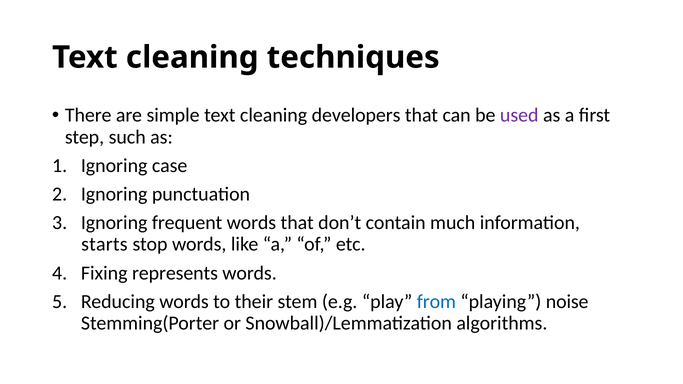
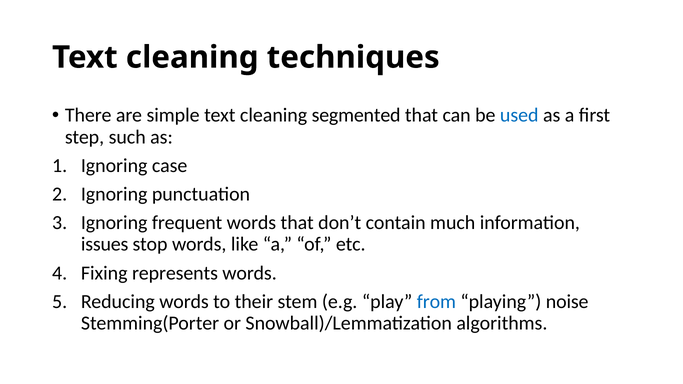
developers: developers -> segmented
used colour: purple -> blue
starts: starts -> issues
